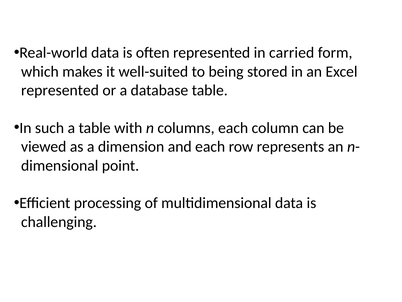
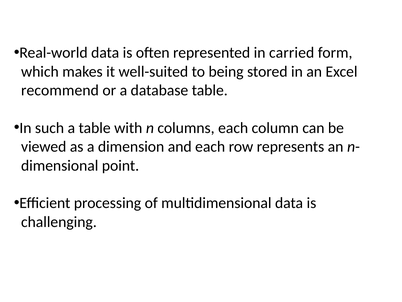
represented at (60, 90): represented -> recommend
